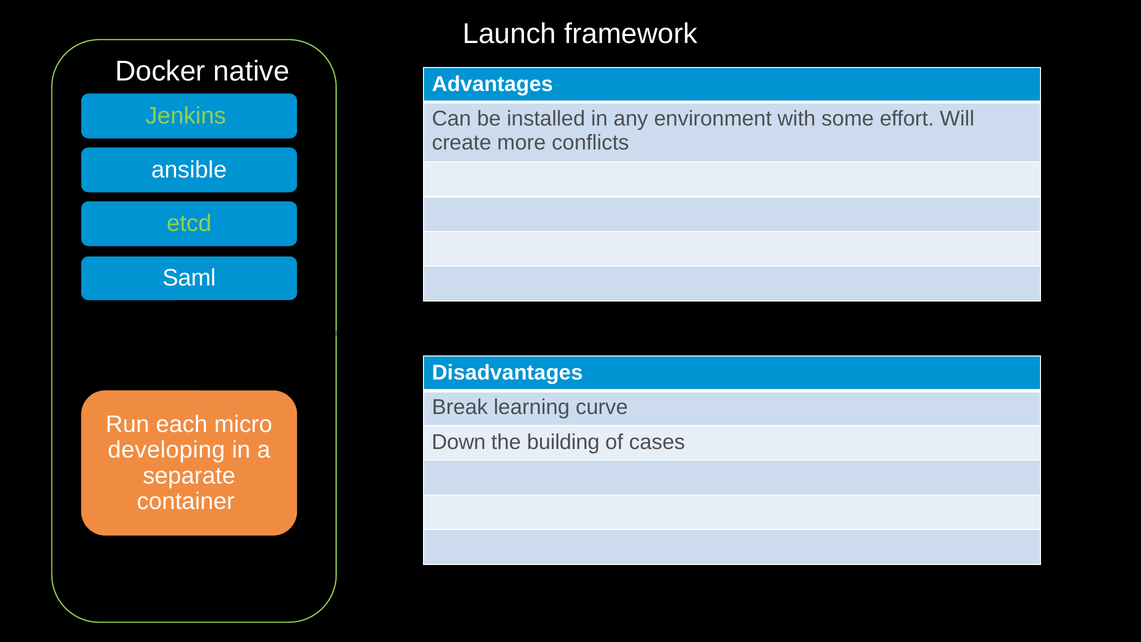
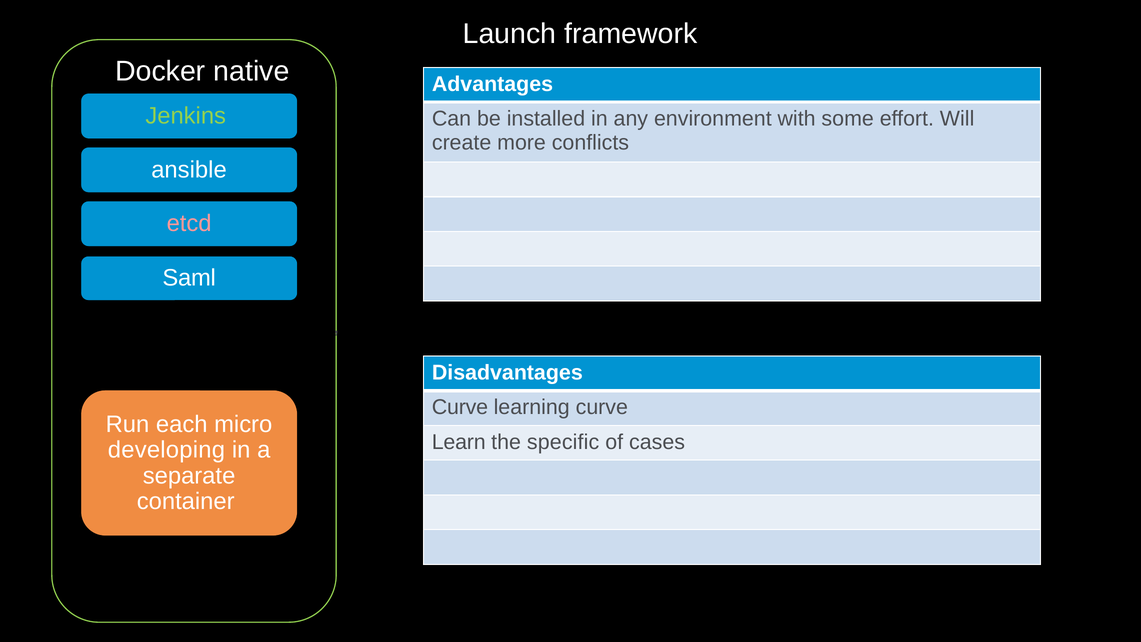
etcd colour: light green -> pink
Break at (460, 407): Break -> Curve
Down: Down -> Learn
building: building -> specific
